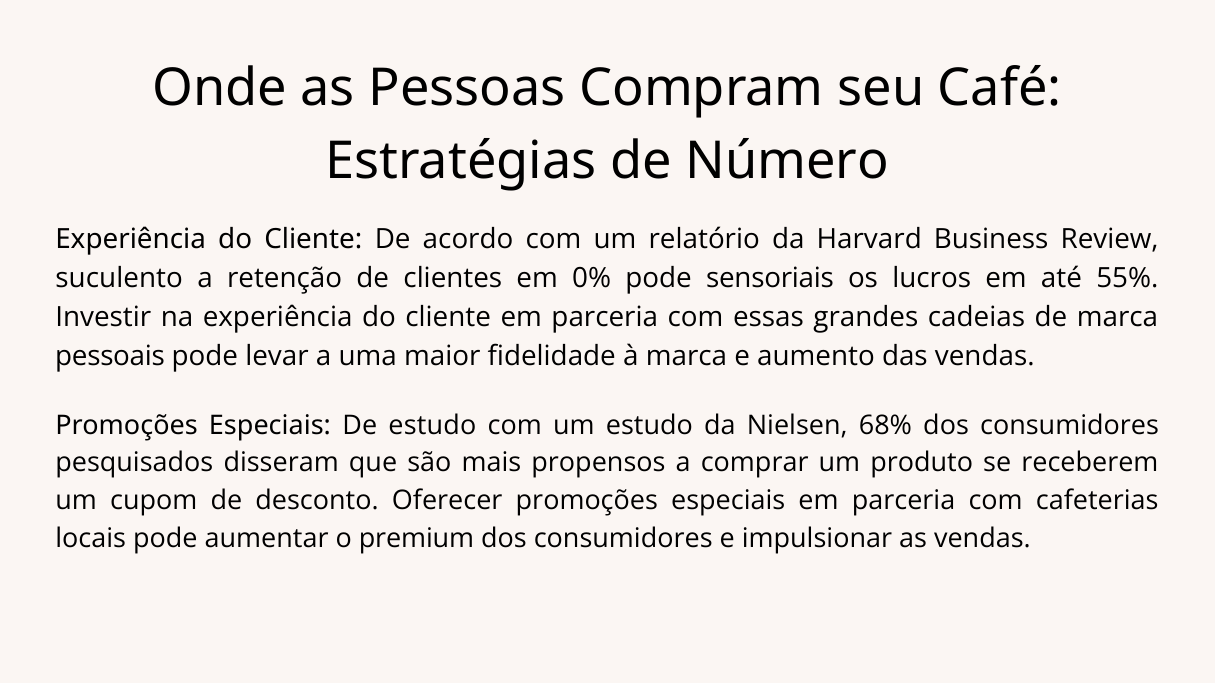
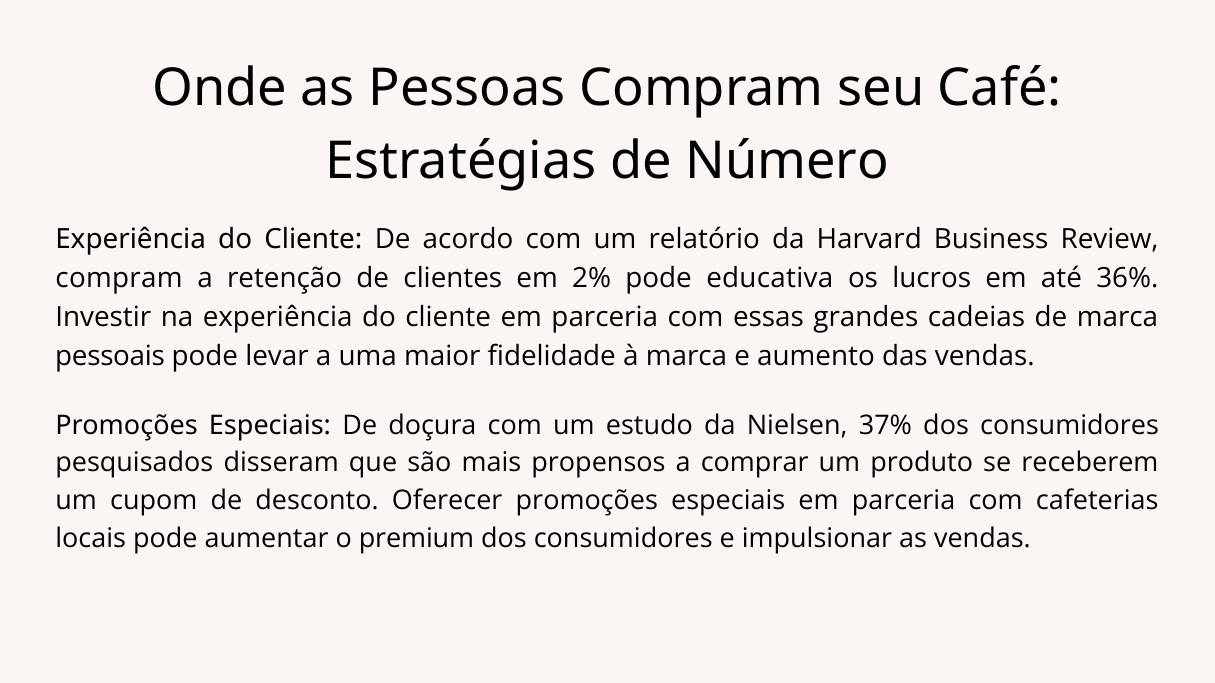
suculento at (119, 278): suculento -> compram
0%: 0% -> 2%
sensoriais: sensoriais -> educativa
55%: 55% -> 36%
De estudo: estudo -> doçura
68%: 68% -> 37%
